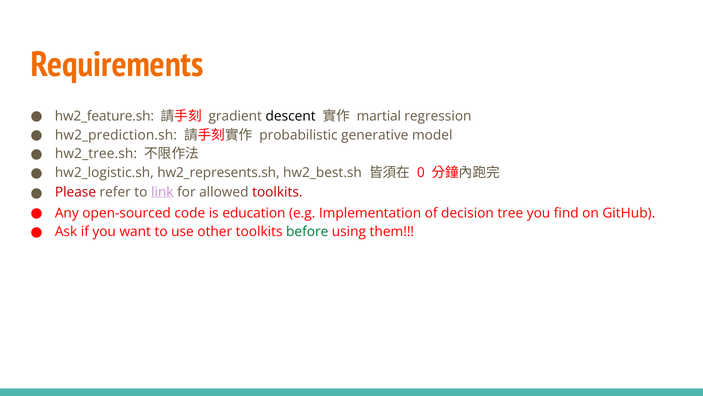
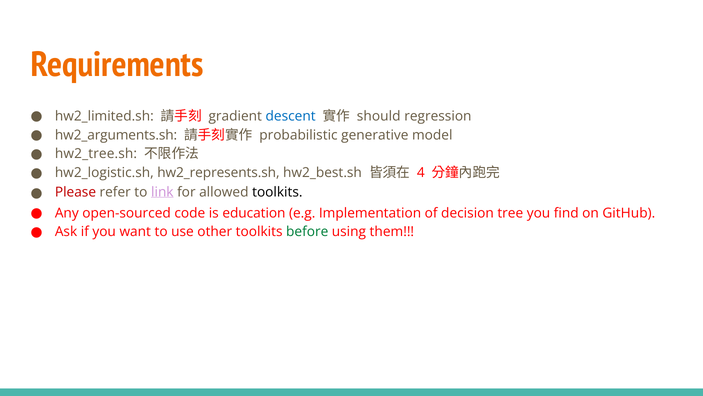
hw2_feature.sh: hw2_feature.sh -> hw2_limited.sh
descent colour: black -> blue
martial: martial -> should
hw2_prediction.sh: hw2_prediction.sh -> hw2_arguments.sh
0: 0 -> 4
toolkits at (277, 192) colour: red -> black
